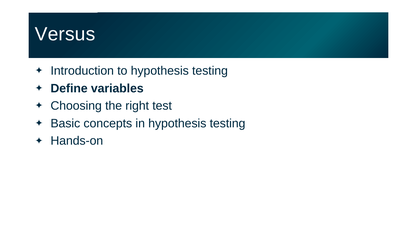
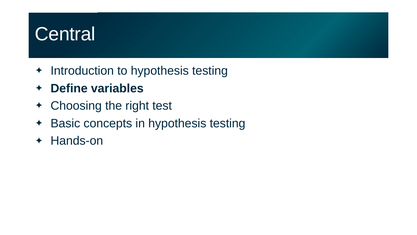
Versus: Versus -> Central
